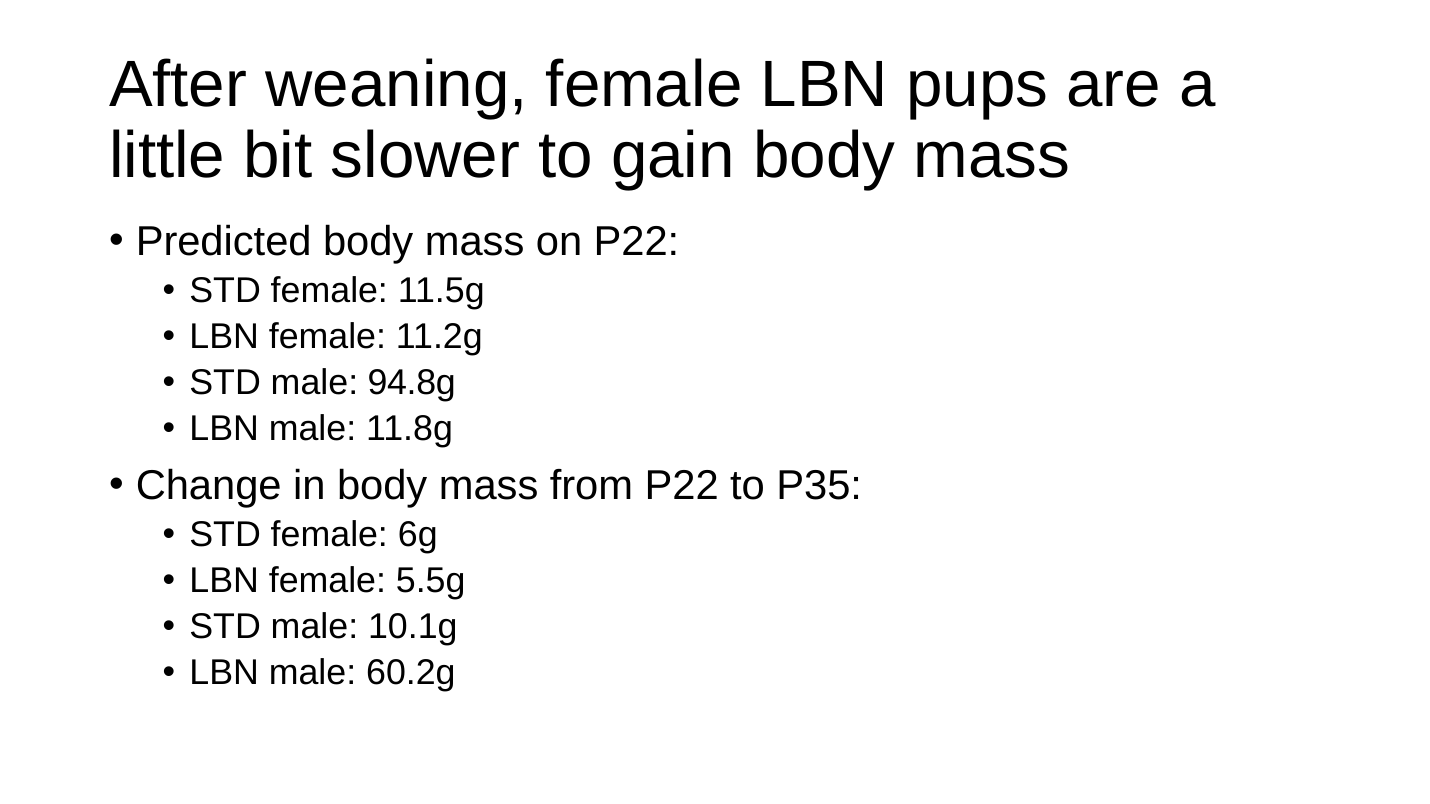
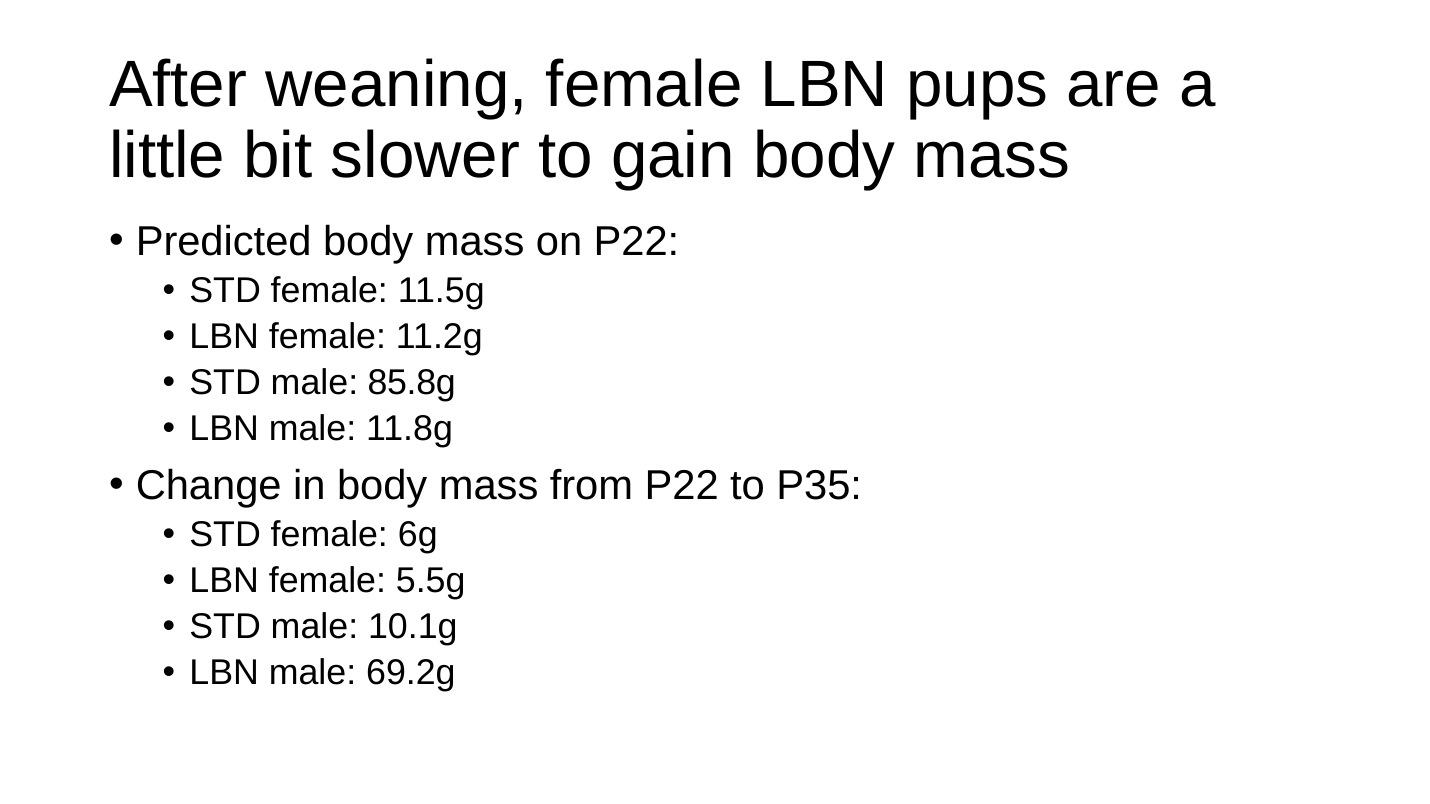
94.8g: 94.8g -> 85.8g
60.2g: 60.2g -> 69.2g
